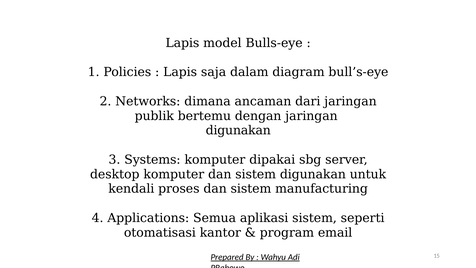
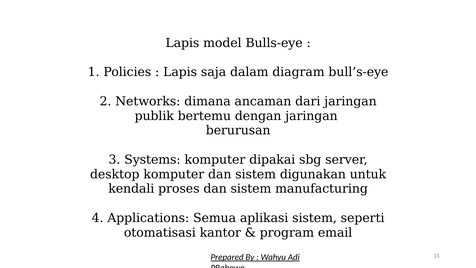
digunakan at (238, 130): digunakan -> berurusan
